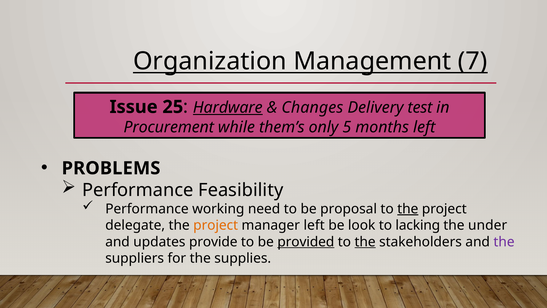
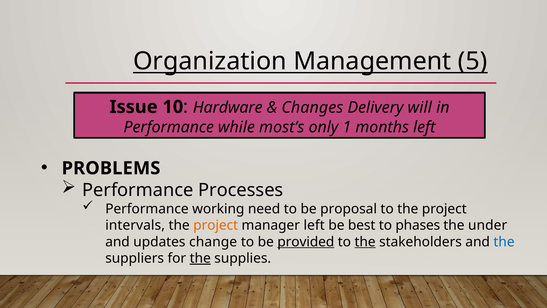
7: 7 -> 5
25: 25 -> 10
Hardware underline: present -> none
test: test -> will
Procurement at (169, 127): Procurement -> Performance
them’s: them’s -> most’s
5: 5 -> 1
Feasibility: Feasibility -> Processes
the at (408, 209) underline: present -> none
delegate: delegate -> intervals
look: look -> best
lacking: lacking -> phases
provide: provide -> change
the at (504, 242) colour: purple -> blue
the at (200, 258) underline: none -> present
